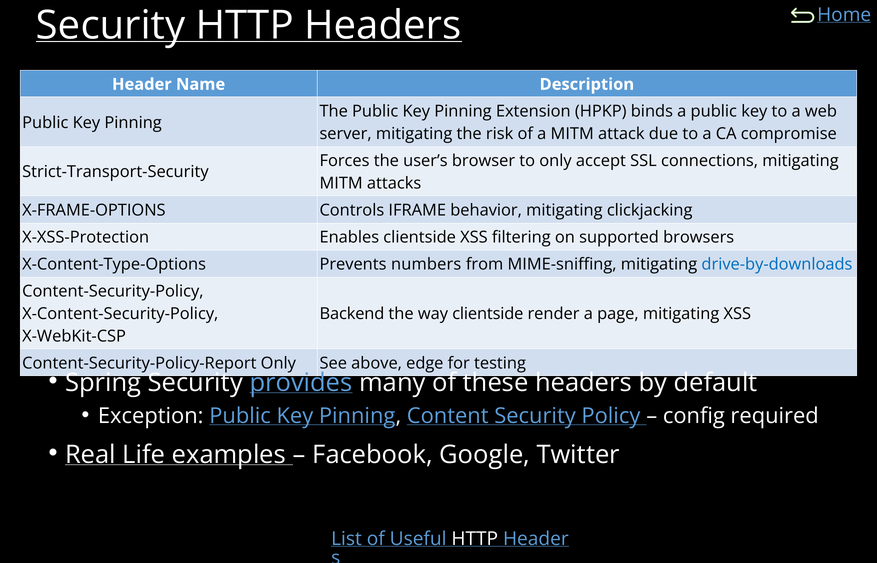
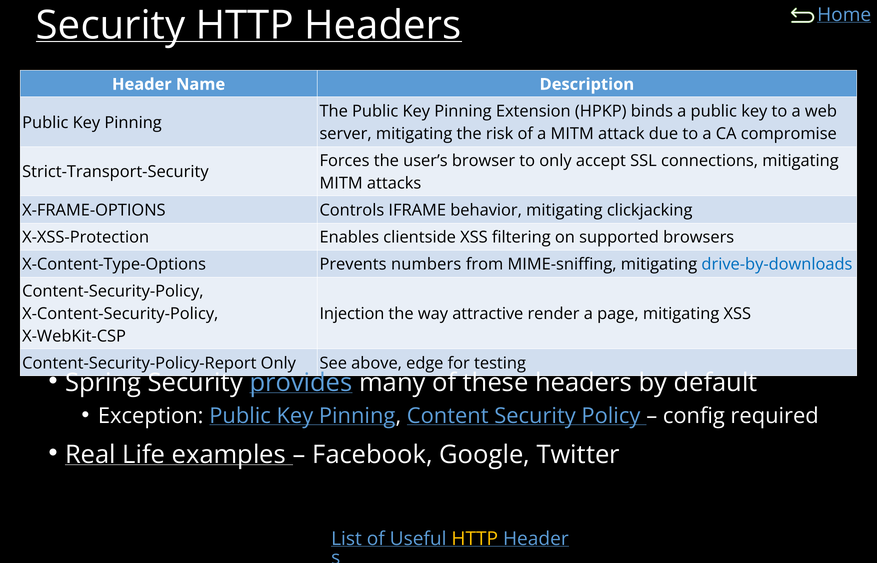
Backend: Backend -> Injection
way clientside: clientside -> attractive
HTTP at (475, 539) colour: white -> yellow
